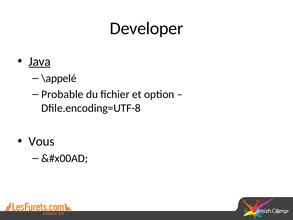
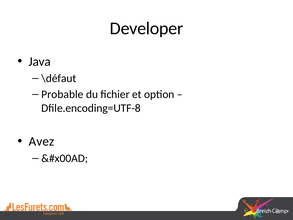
Java underline: present -> none
\appelé: \appelé -> \défaut
Vous: Vous -> Avez
